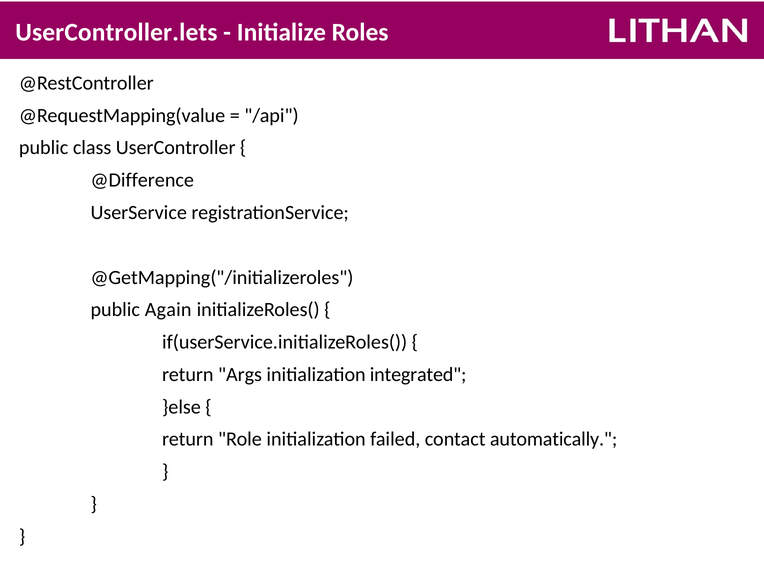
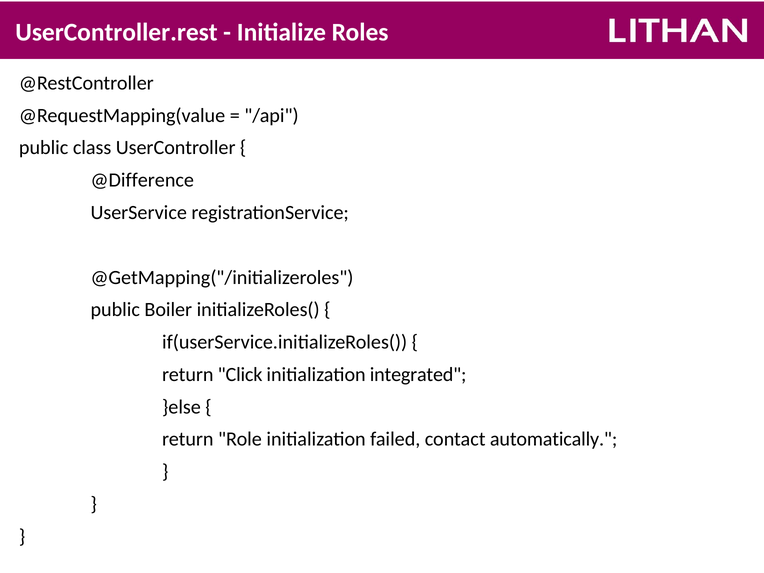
UserController.lets: UserController.lets -> UserController.rest
Again: Again -> Boiler
Args: Args -> Click
